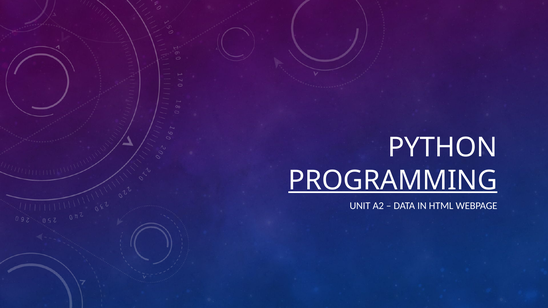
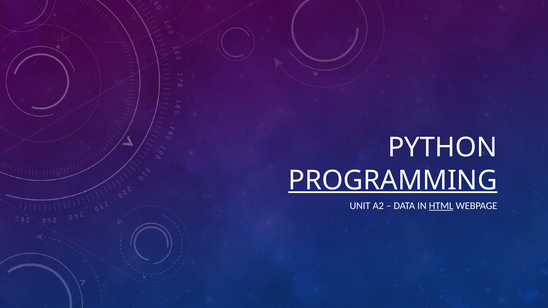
HTML underline: none -> present
